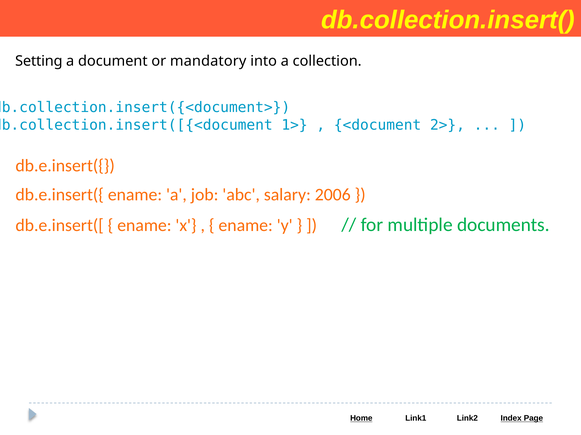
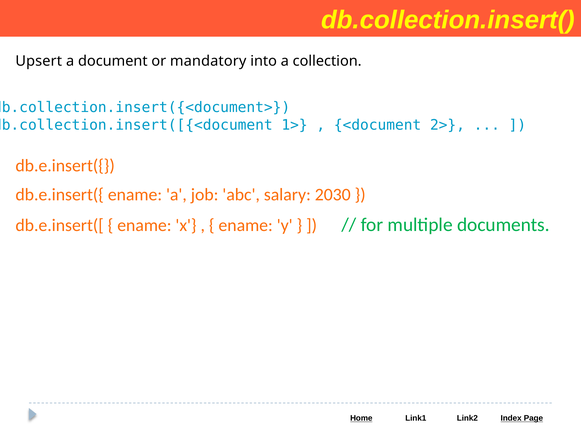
Setting: Setting -> Upsert
2006: 2006 -> 2030
